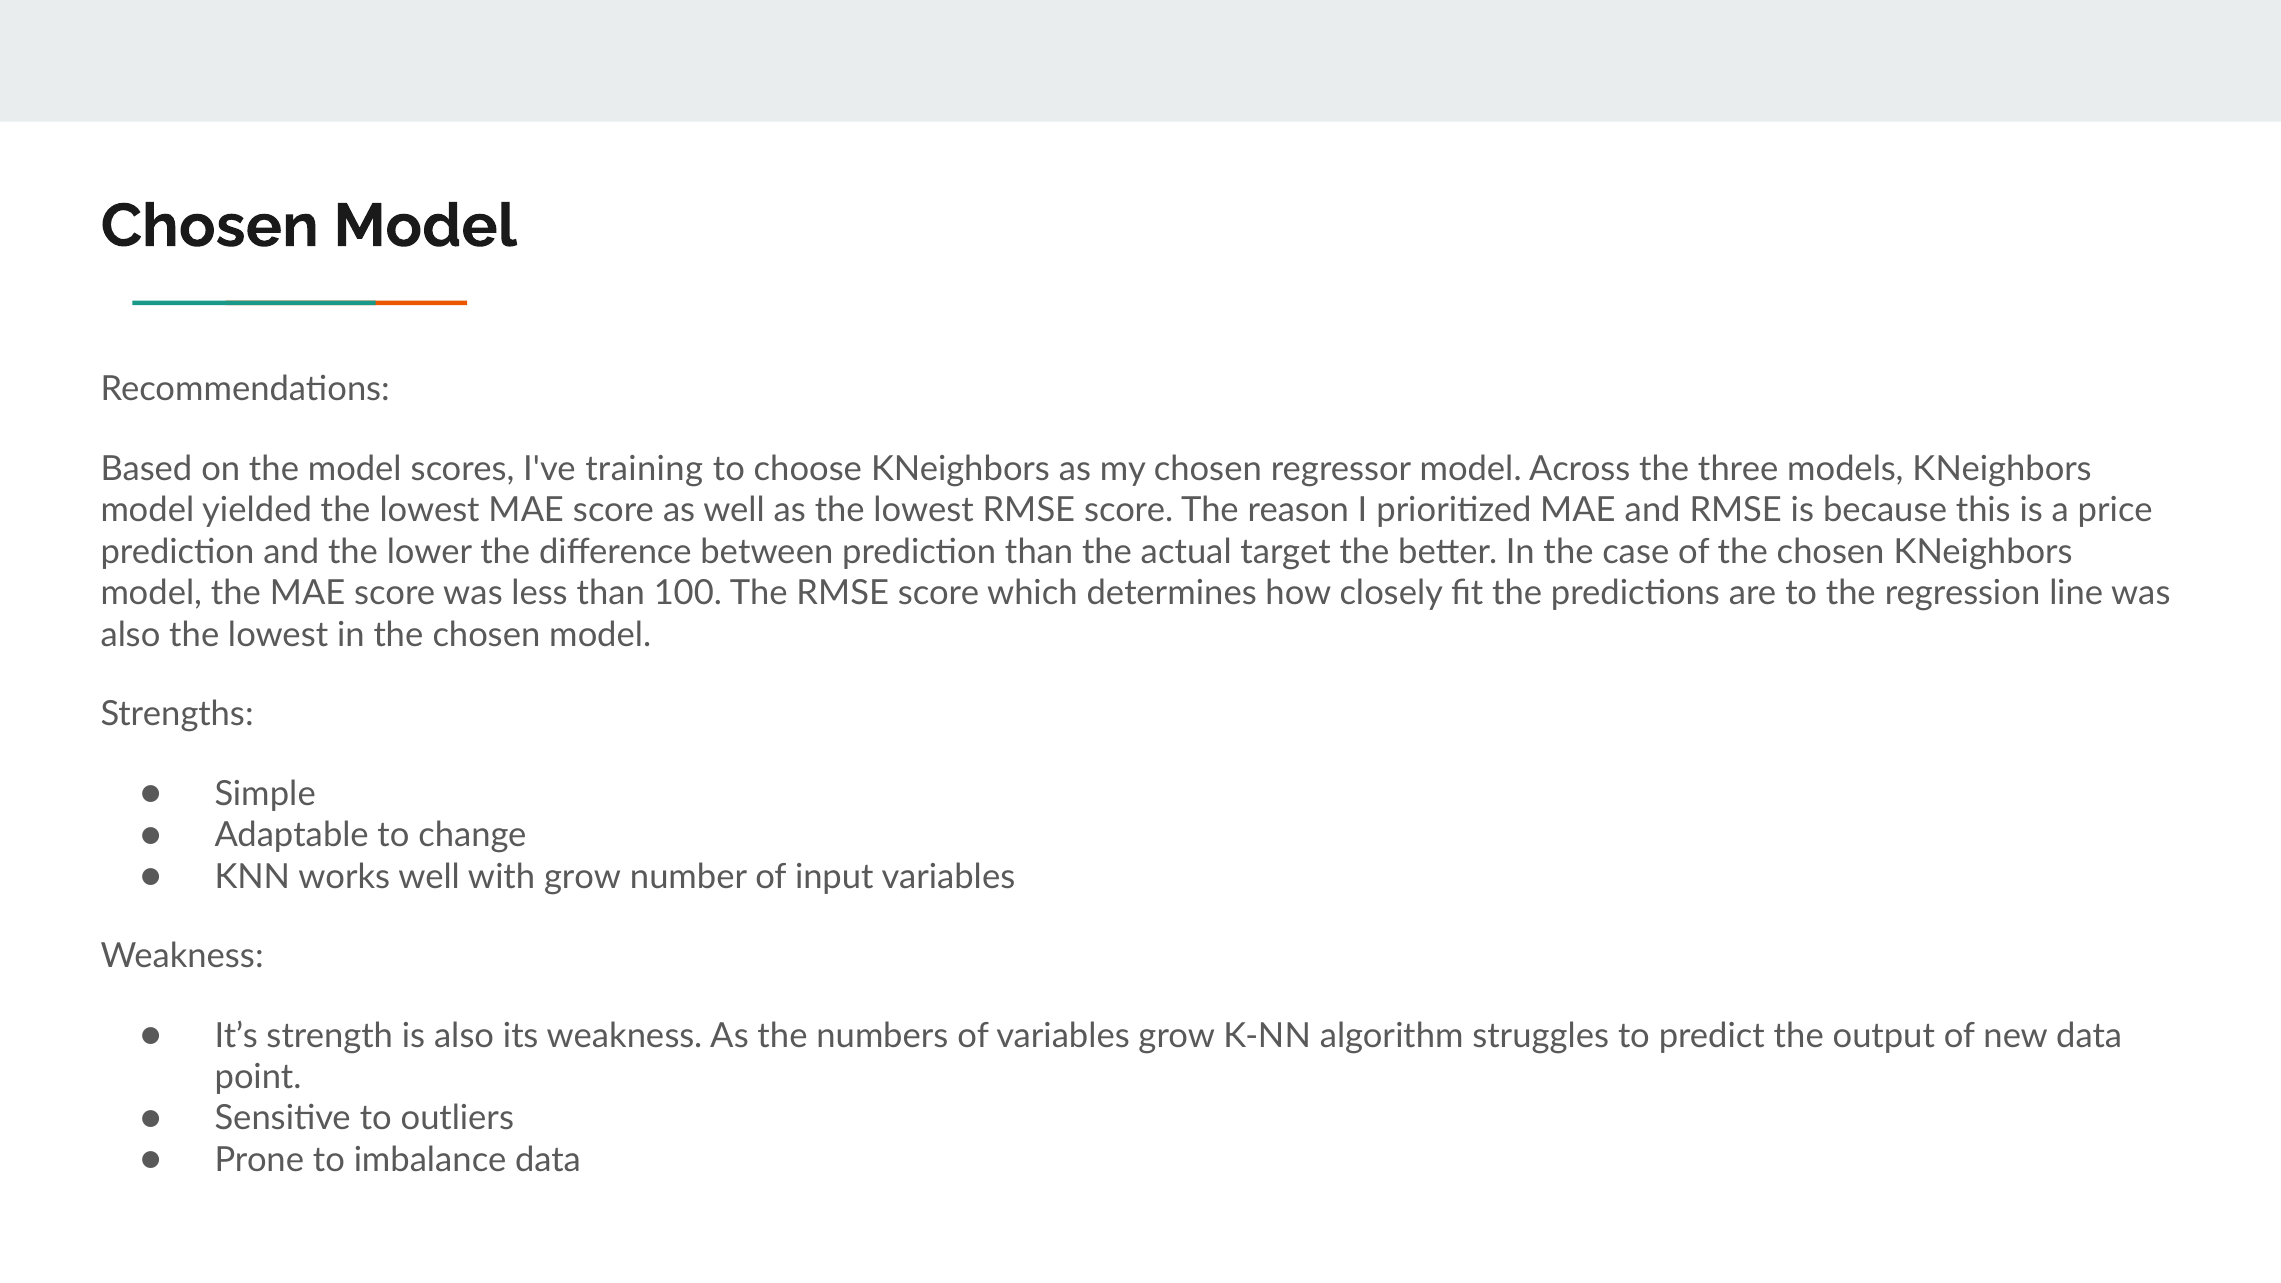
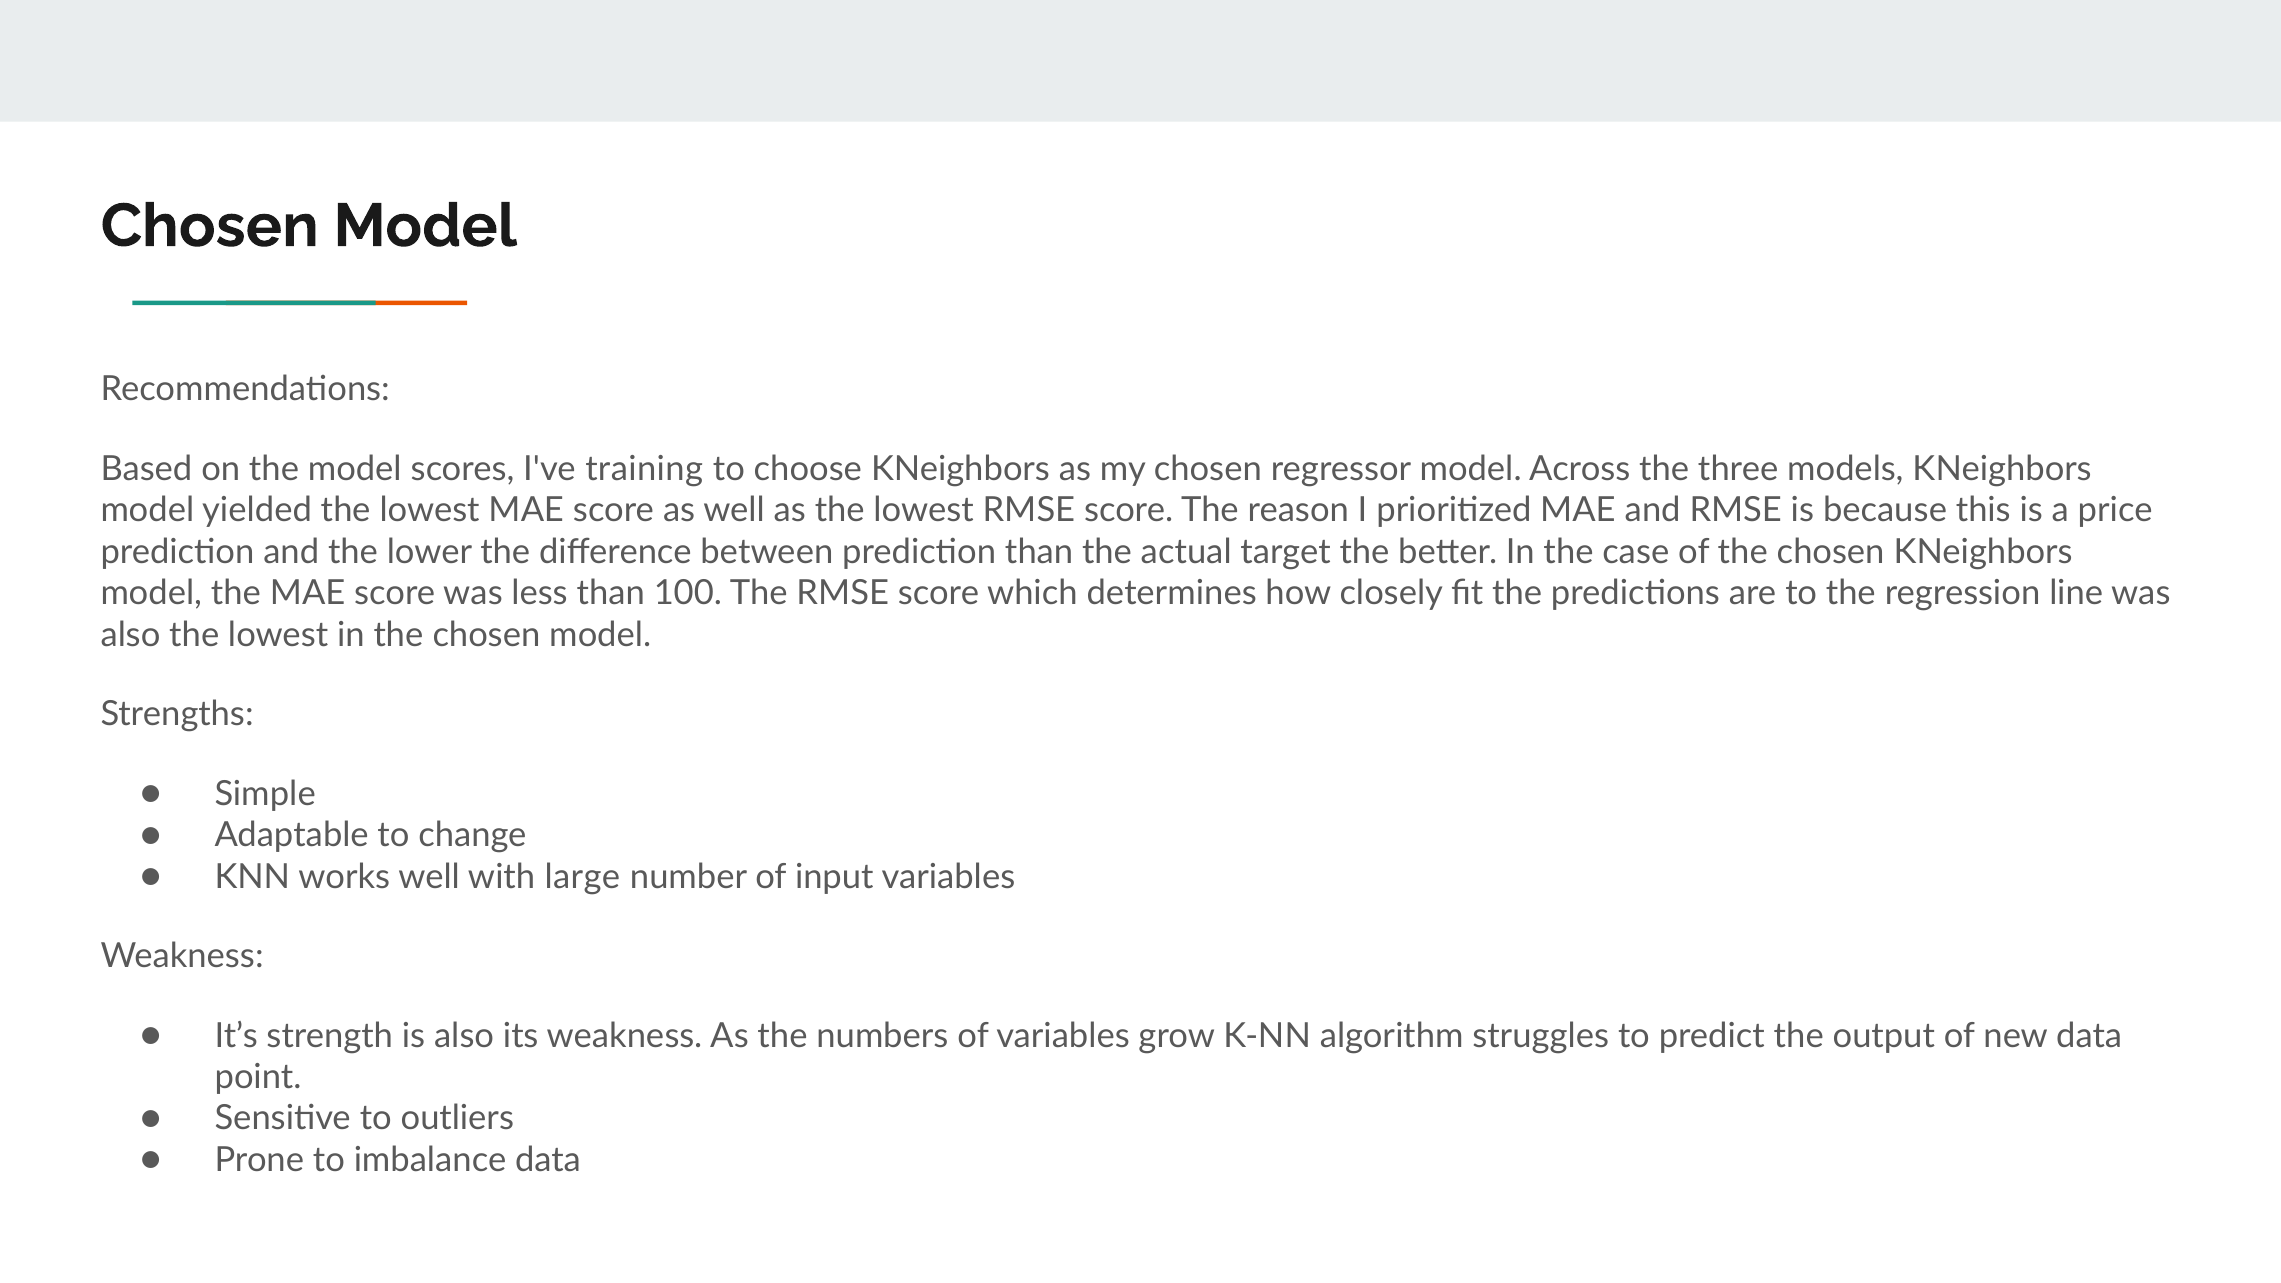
with grow: grow -> large
